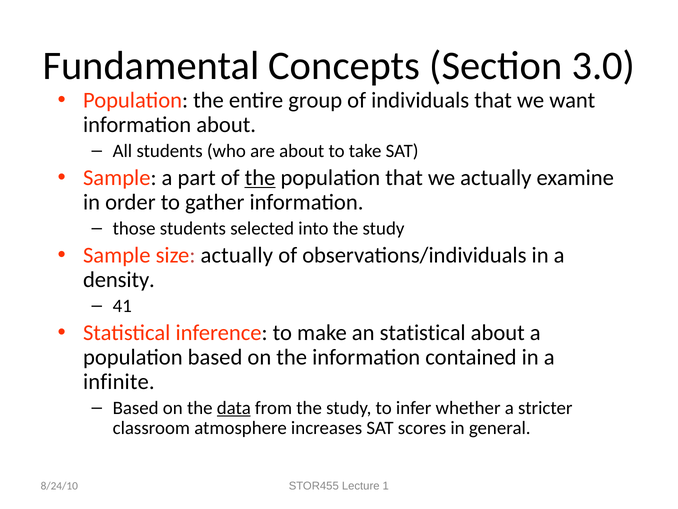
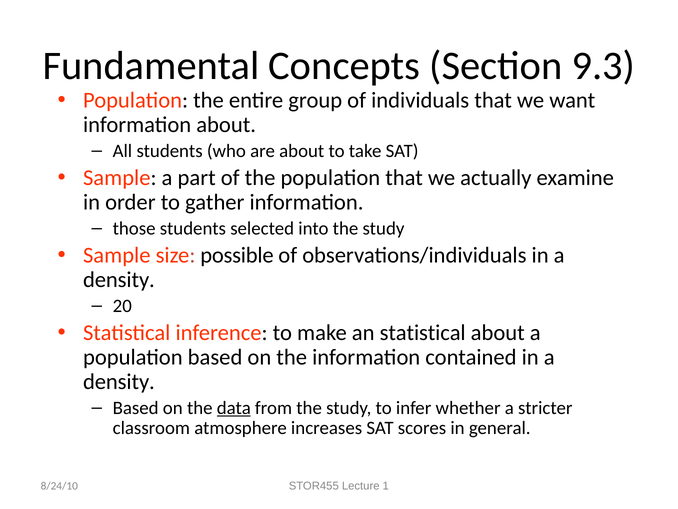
3.0: 3.0 -> 9.3
the at (260, 178) underline: present -> none
size actually: actually -> possible
41: 41 -> 20
infinite at (119, 381): infinite -> density
